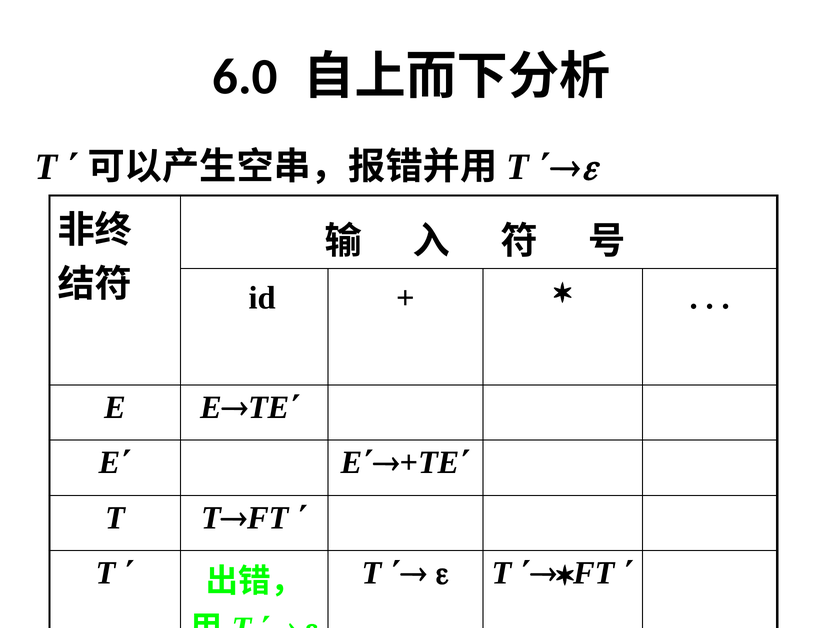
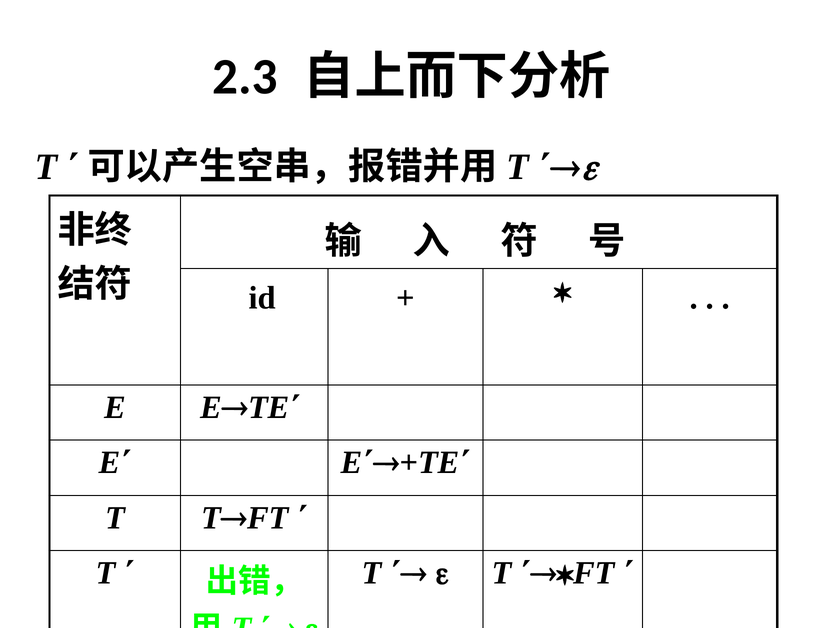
6.0: 6.0 -> 2.3
